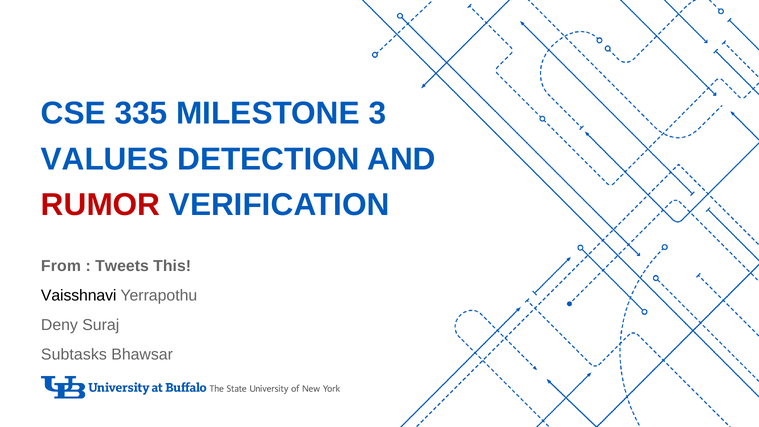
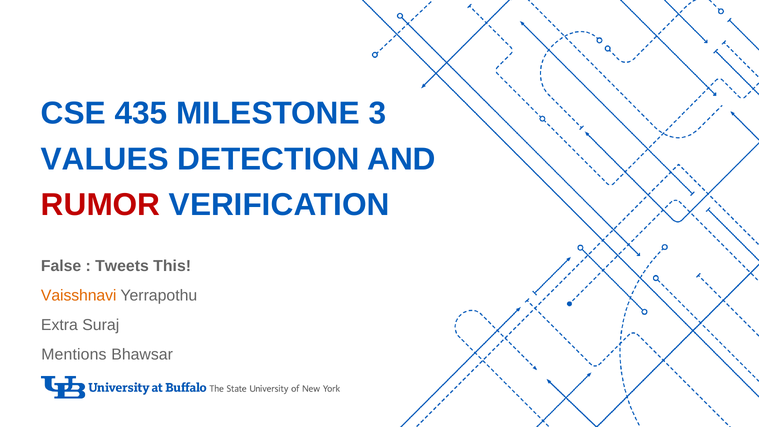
335: 335 -> 435
From: From -> False
Vaisshnavi colour: black -> orange
Deny: Deny -> Extra
Subtasks: Subtasks -> Mentions
